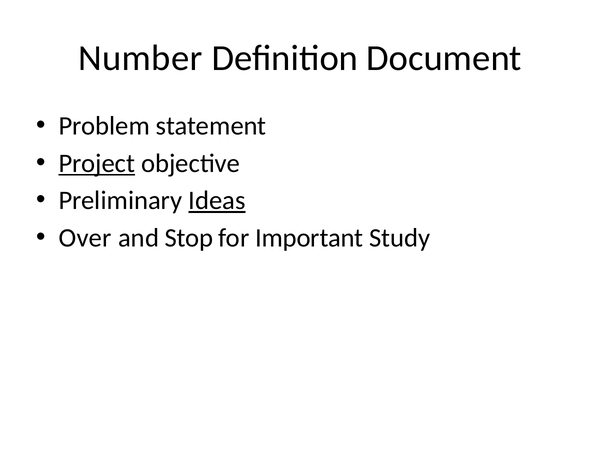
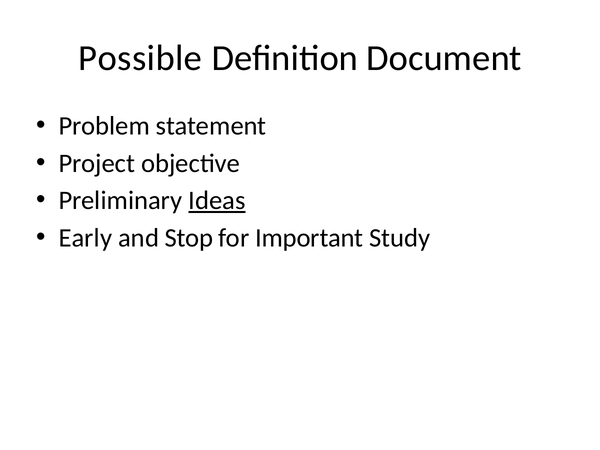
Number: Number -> Possible
Project underline: present -> none
Over: Over -> Early
